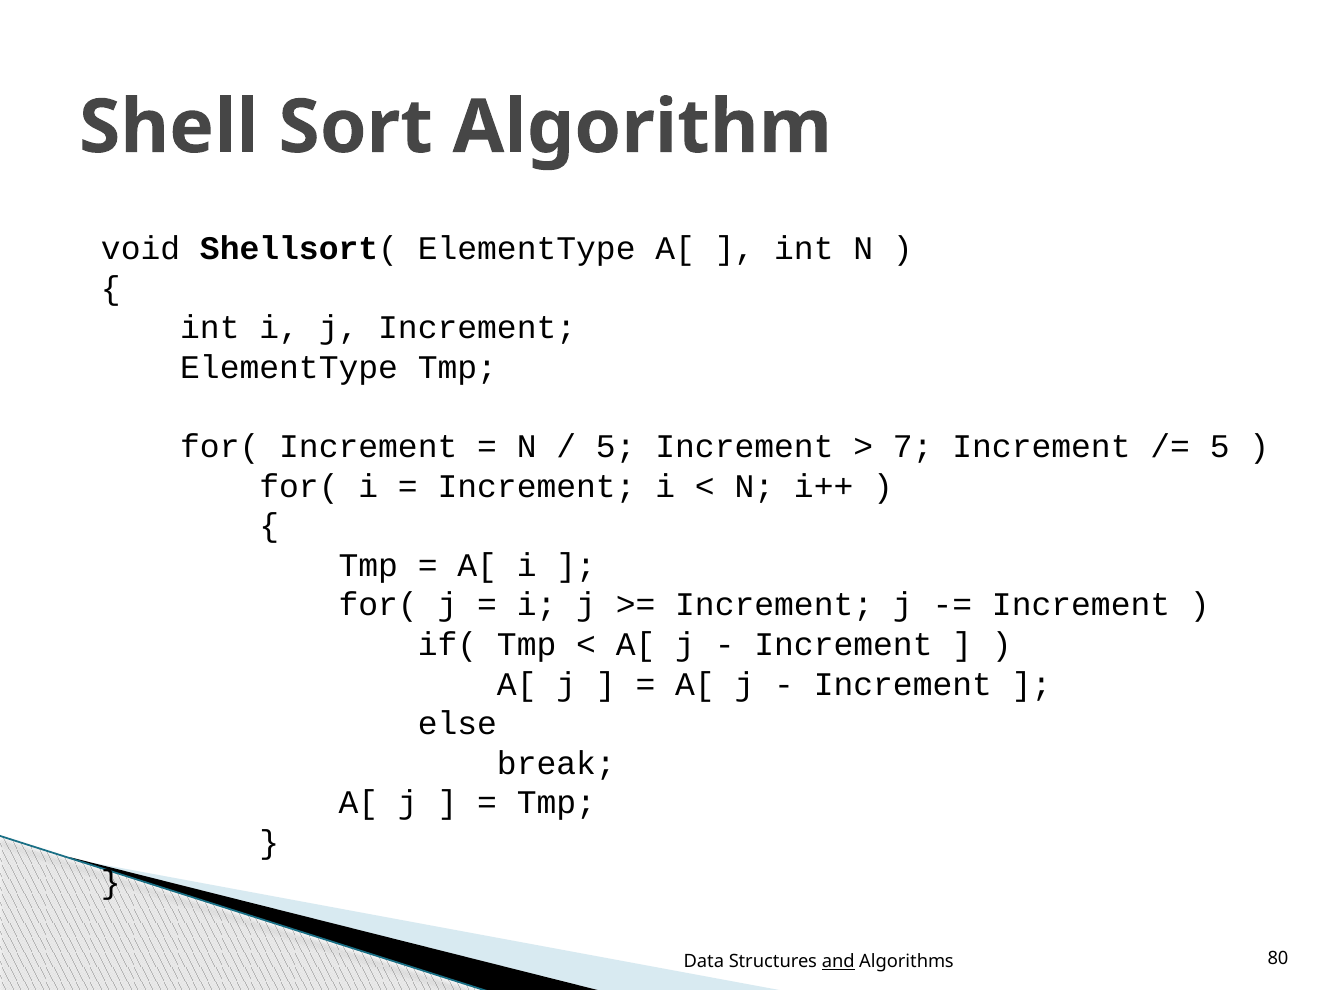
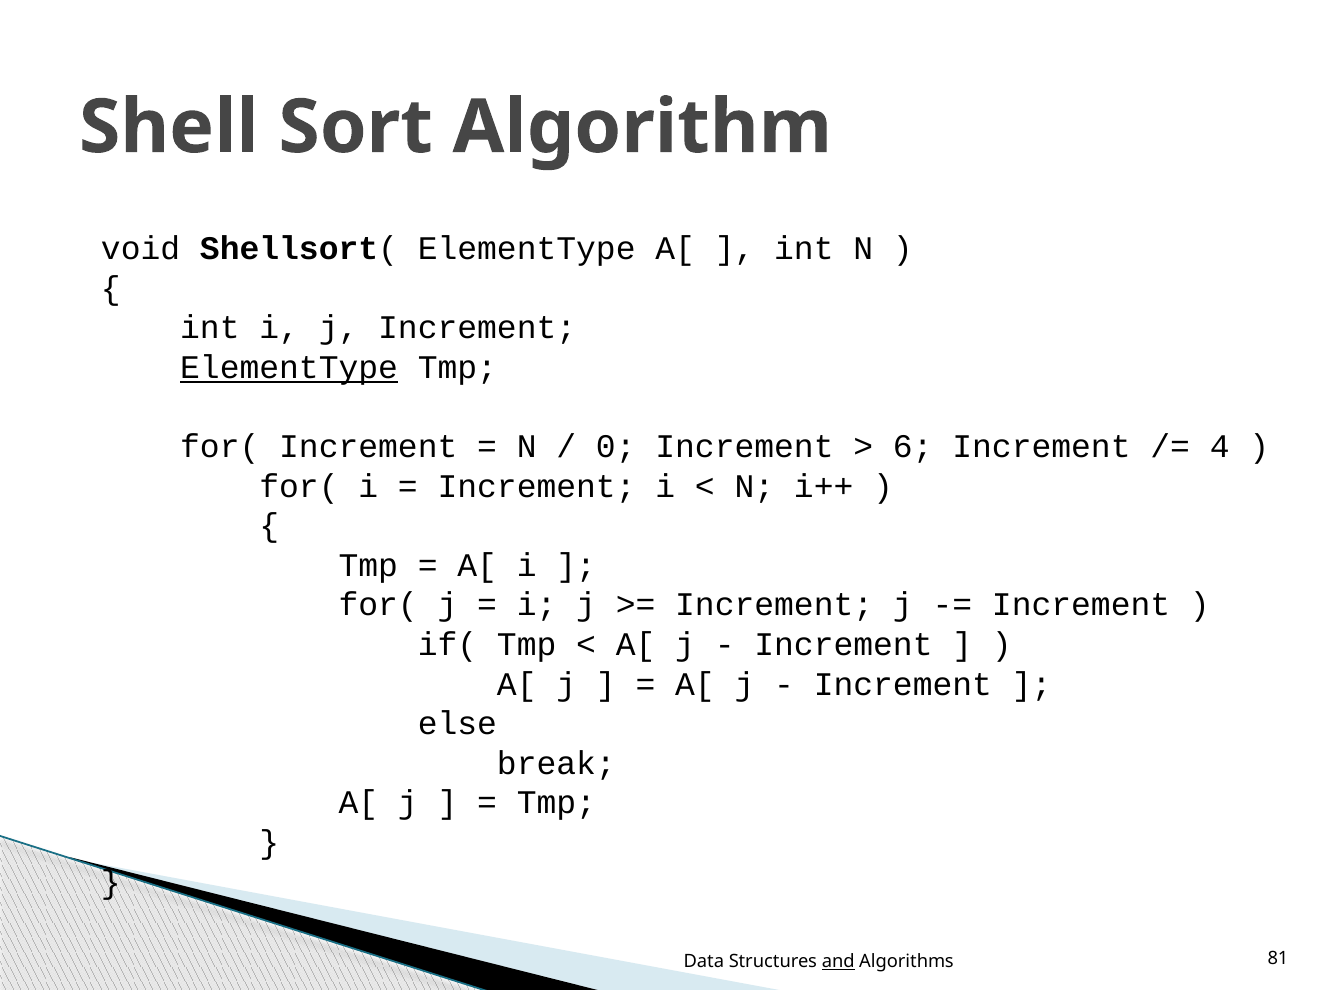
ElementType at (289, 367) underline: none -> present
5 at (616, 447): 5 -> 0
7: 7 -> 6
5 at (1220, 447): 5 -> 4
80: 80 -> 81
